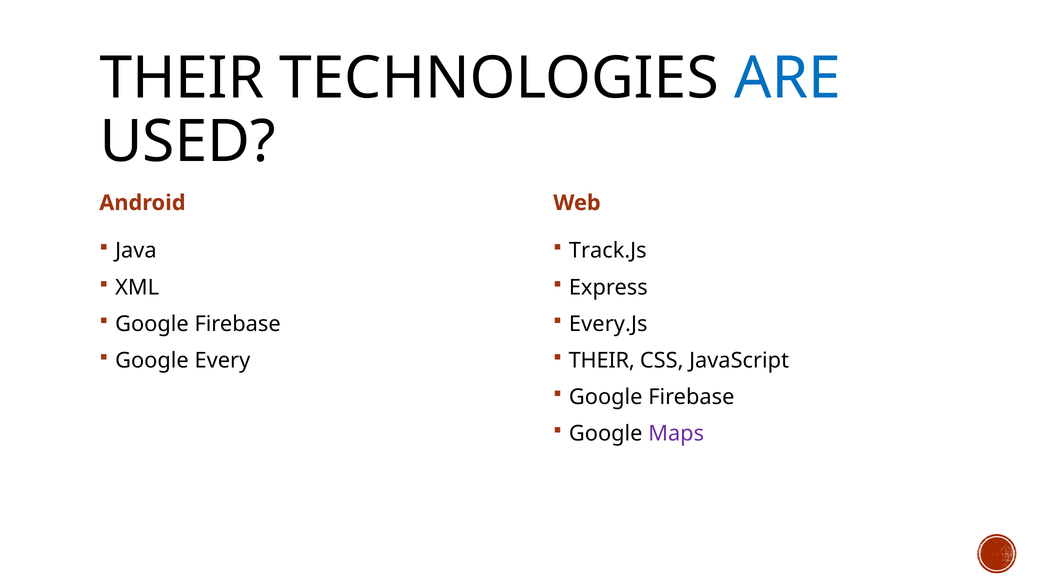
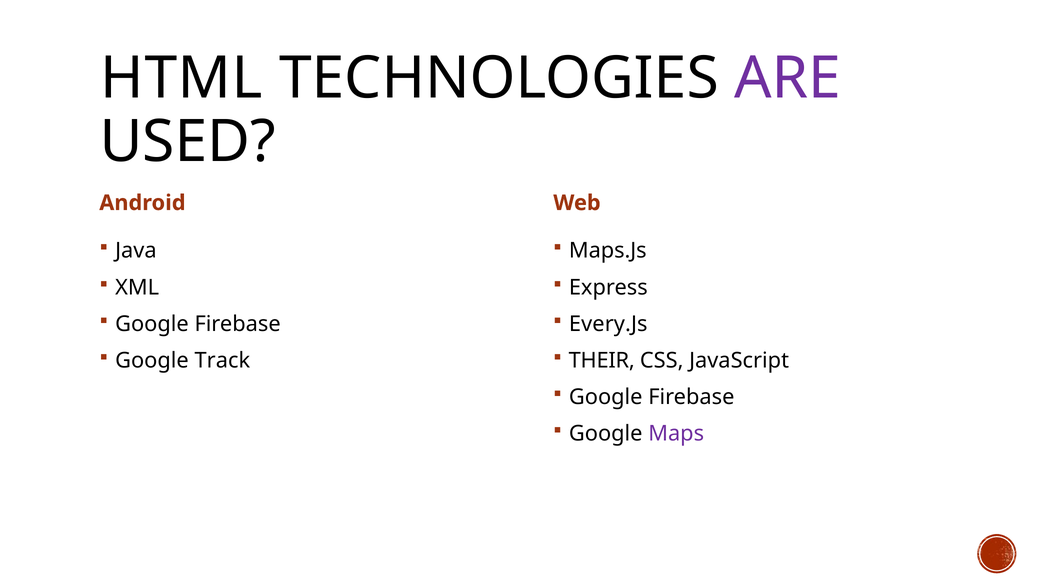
THEIR at (182, 78): THEIR -> HTML
ARE colour: blue -> purple
Track.Js: Track.Js -> Maps.Js
Every: Every -> Track
